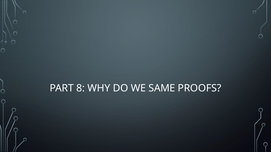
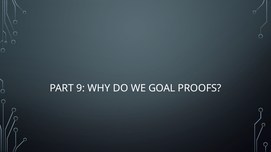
8: 8 -> 9
SAME: SAME -> GOAL
